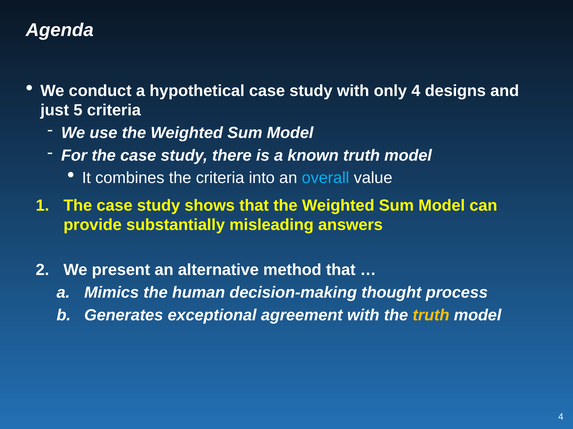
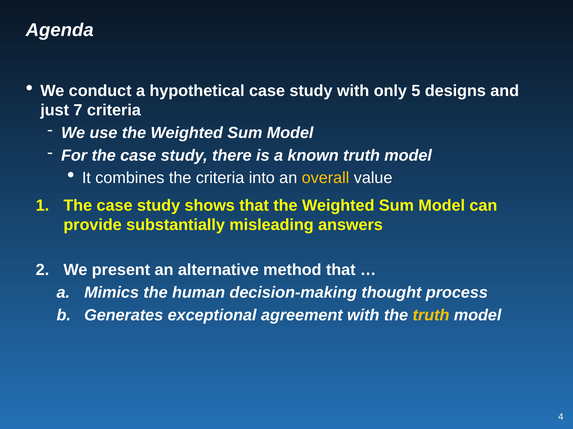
only 4: 4 -> 5
5: 5 -> 7
overall colour: light blue -> yellow
